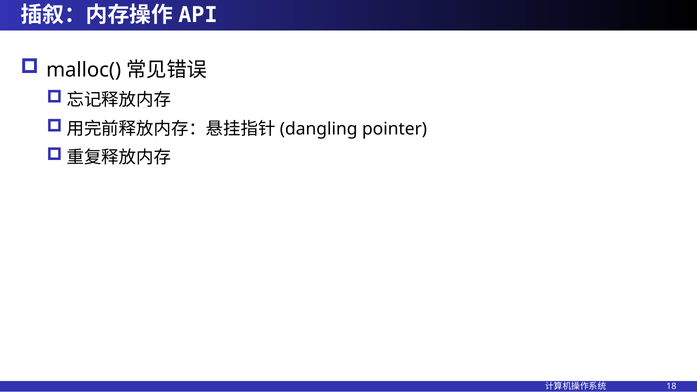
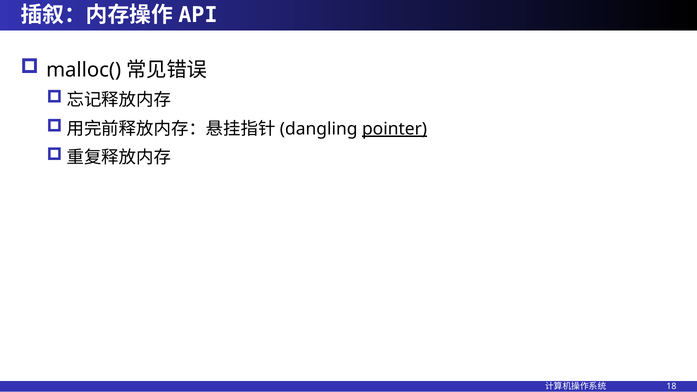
pointer underline: none -> present
